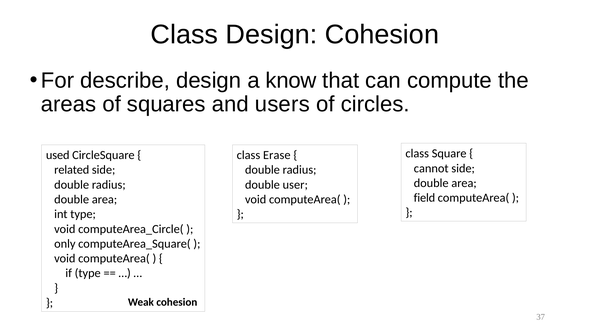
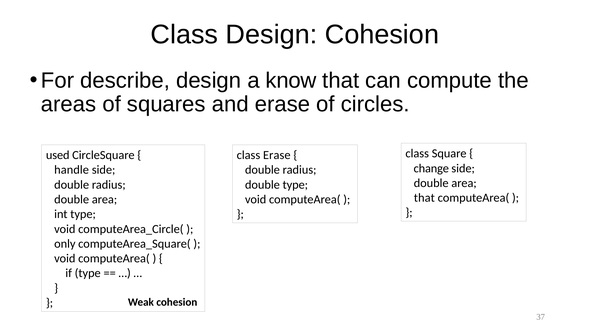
and users: users -> erase
cannot: cannot -> change
related: related -> handle
double user: user -> type
field at (424, 198): field -> that
